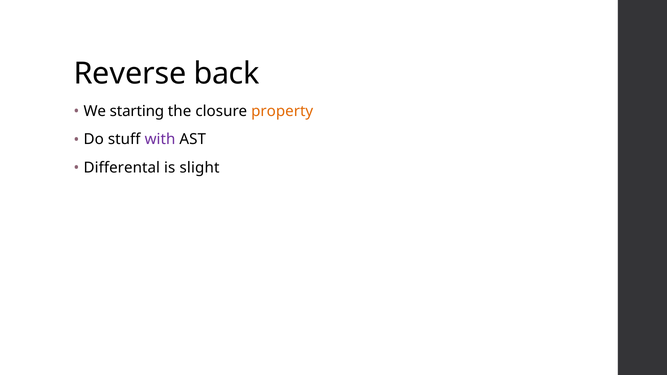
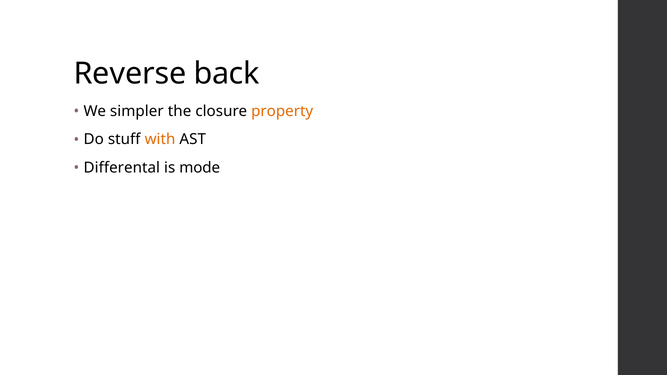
starting: starting -> simpler
with colour: purple -> orange
slight: slight -> mode
